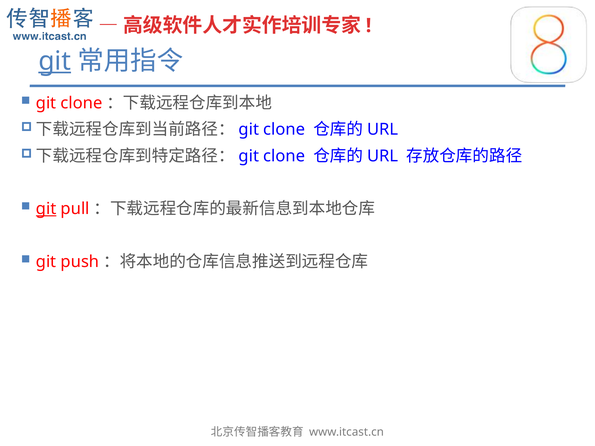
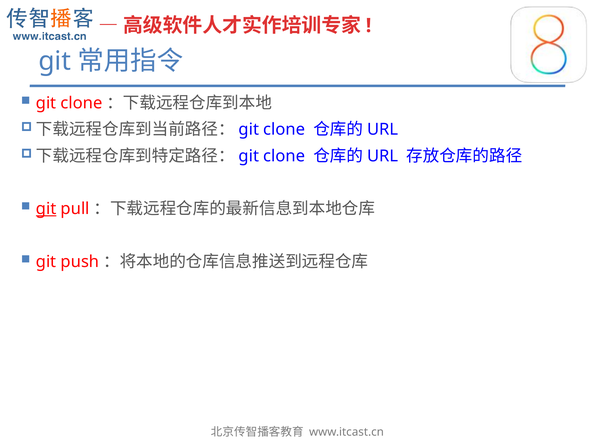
git at (55, 61) underline: present -> none
